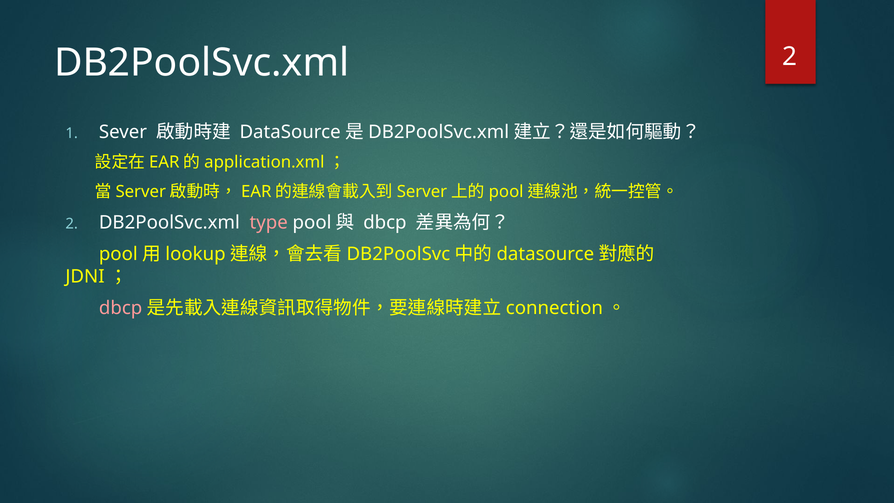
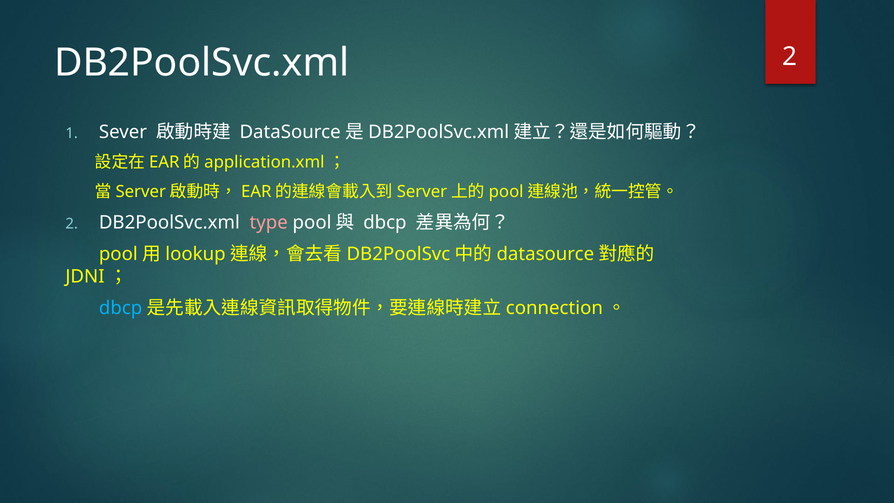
dbcp at (121, 308) colour: pink -> light blue
